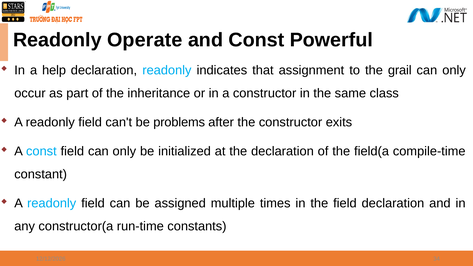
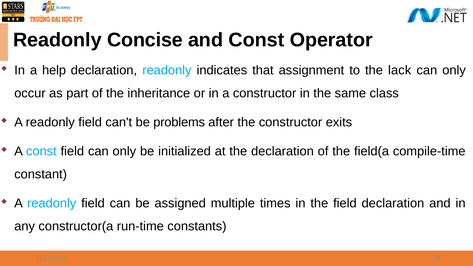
Operate: Operate -> Concise
Powerful: Powerful -> Operator
grail: grail -> lack
